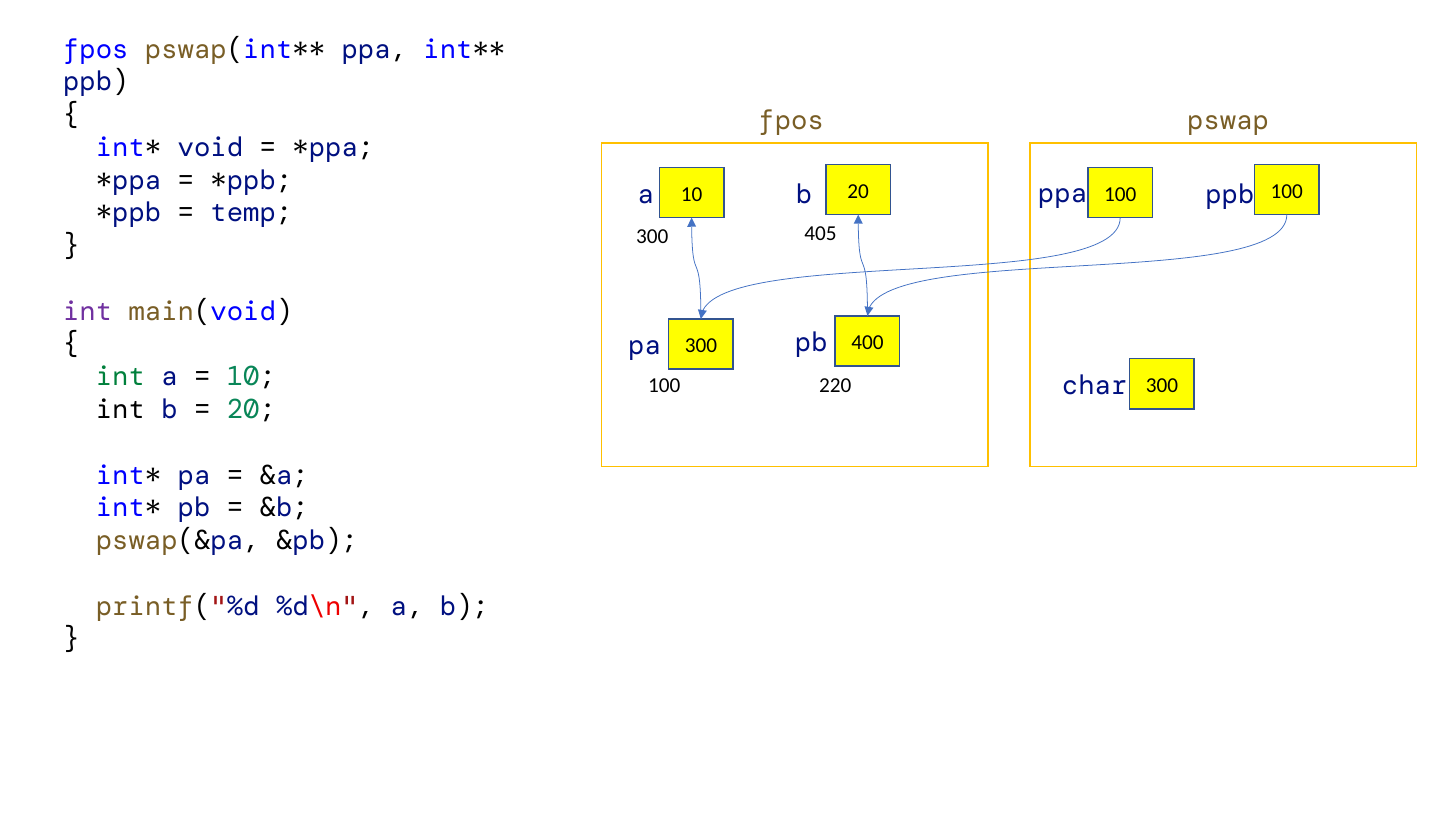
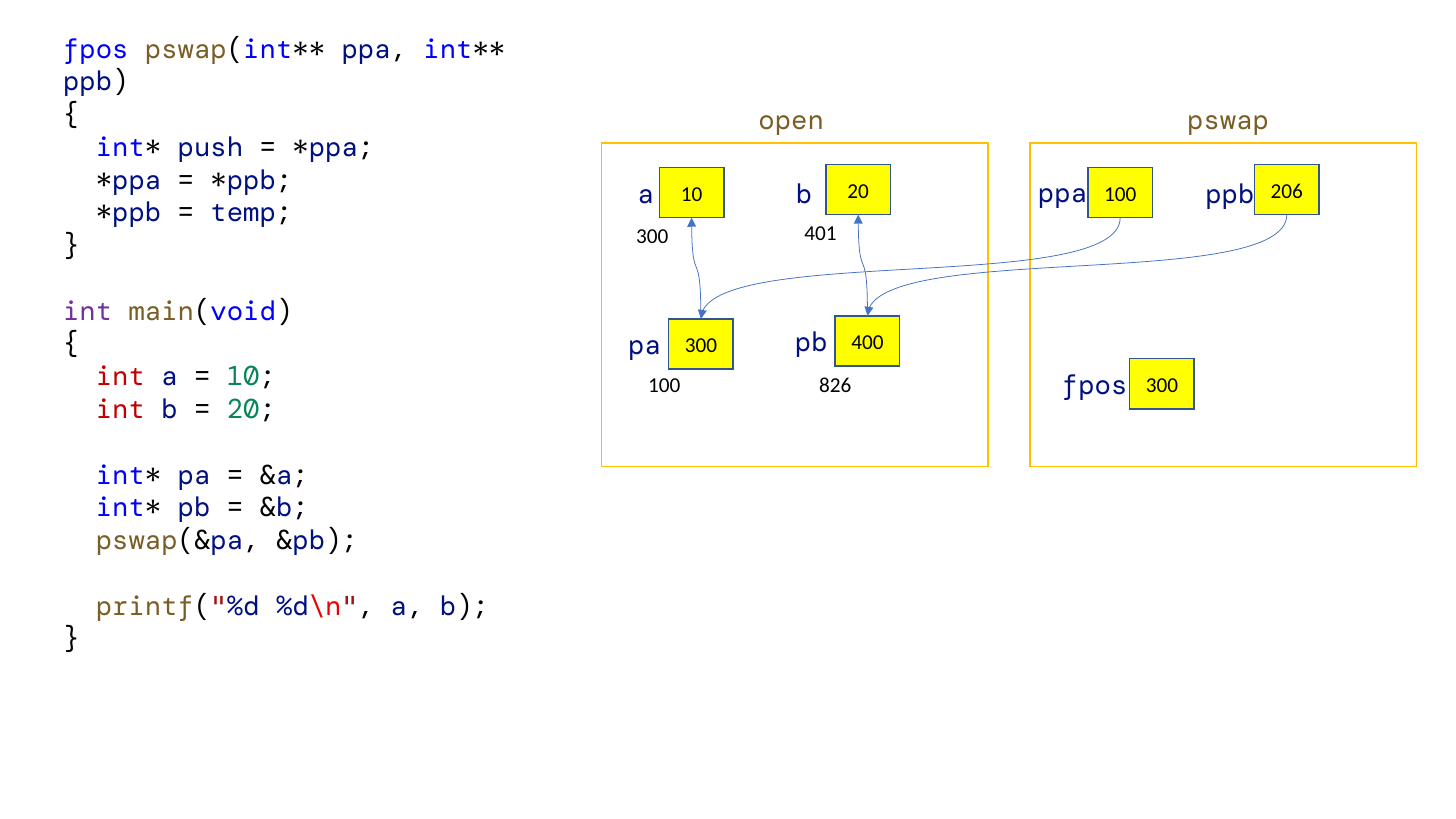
fpos at (791, 120): fpos -> open
void: void -> push
ppa 100: 100 -> 206
405: 405 -> 401
int at (120, 377) colour: green -> red
char at (1095, 386): char -> fpos
220: 220 -> 826
int at (120, 409) colour: black -> red
